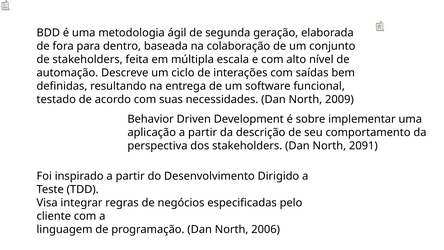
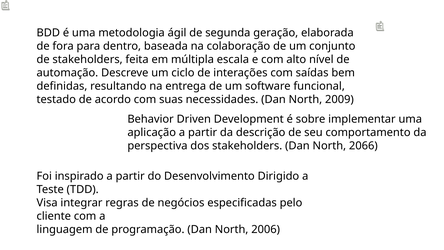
2091: 2091 -> 2066
